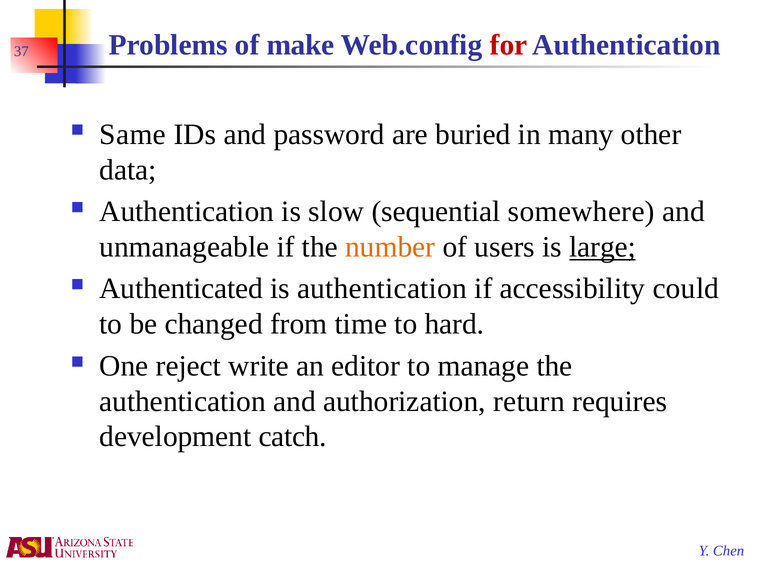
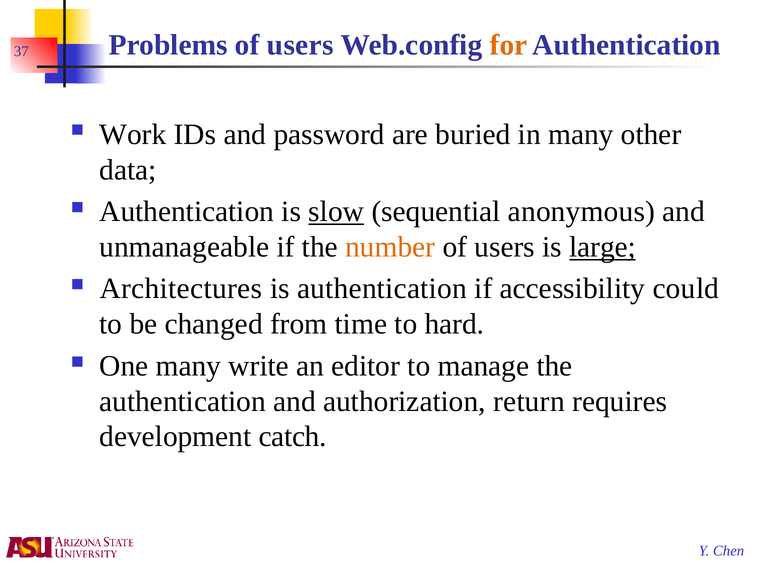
Problems of make: make -> users
for colour: red -> orange
Same: Same -> Work
slow underline: none -> present
somewhere: somewhere -> anonymous
Authenticated: Authenticated -> Architectures
One reject: reject -> many
